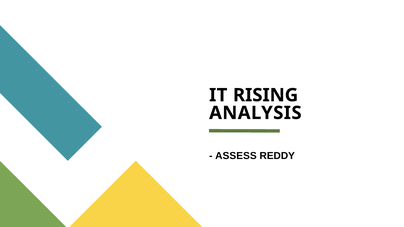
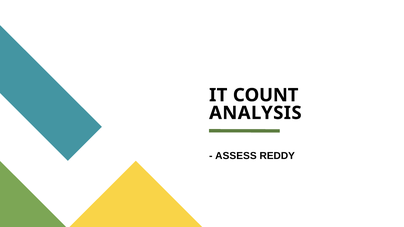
RISING: RISING -> COUNT
